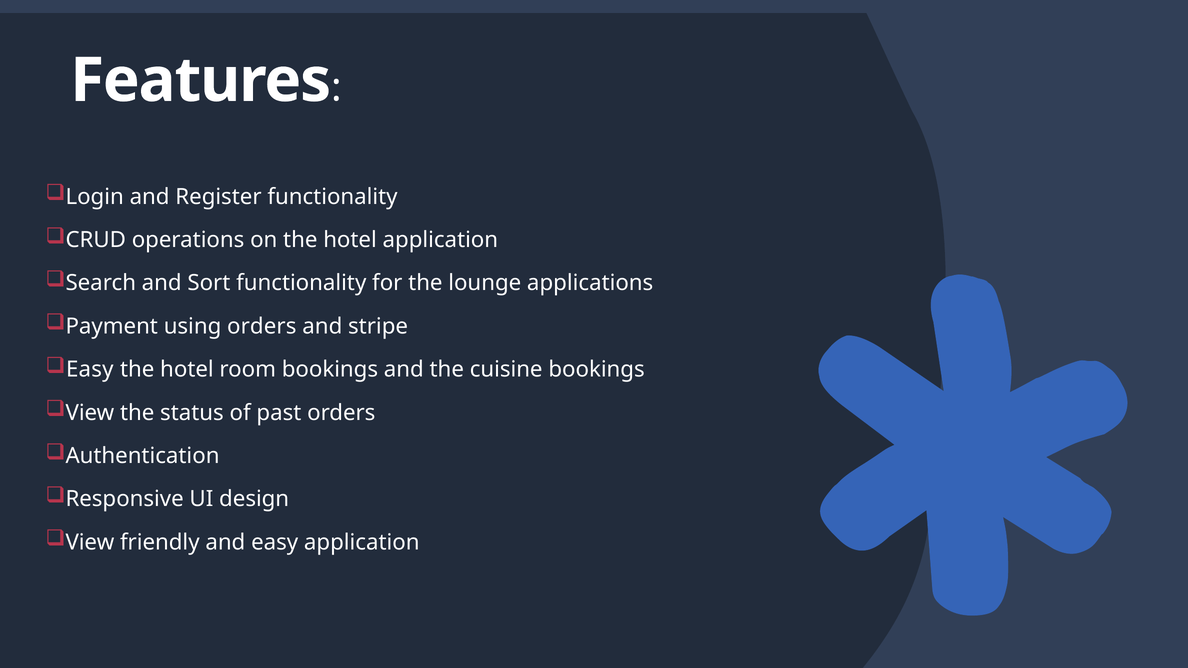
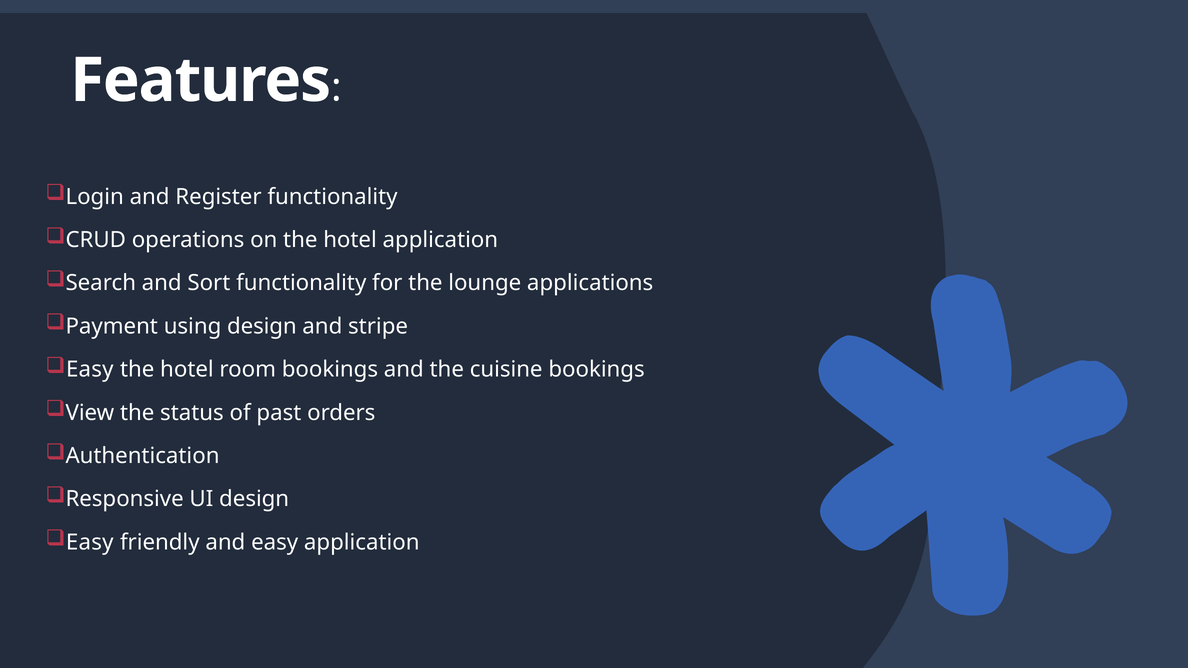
using orders: orders -> design
View at (90, 542): View -> Easy
